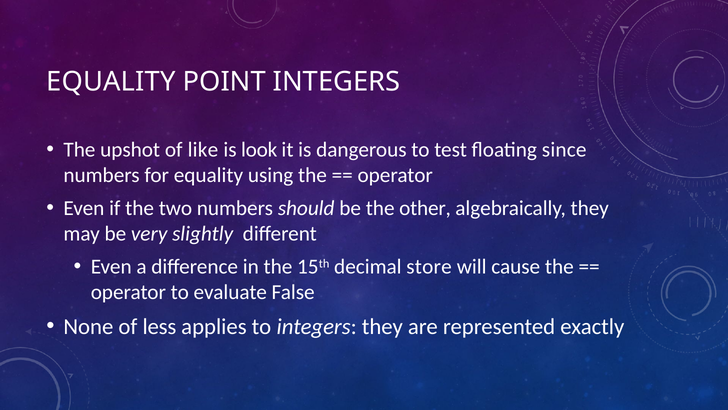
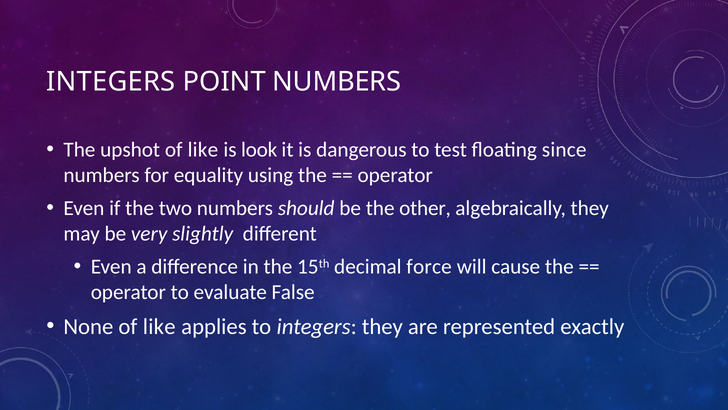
EQUALITY at (111, 82): EQUALITY -> INTEGERS
POINT INTEGERS: INTEGERS -> NUMBERS
store: store -> force
None of less: less -> like
